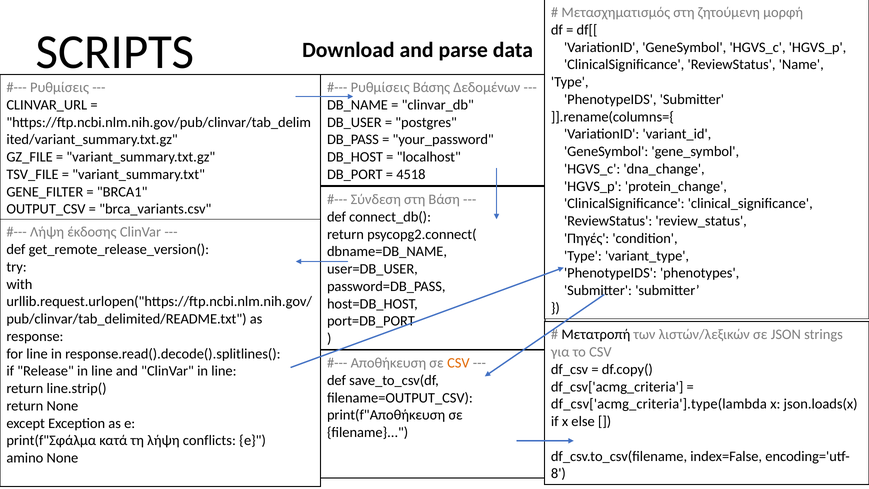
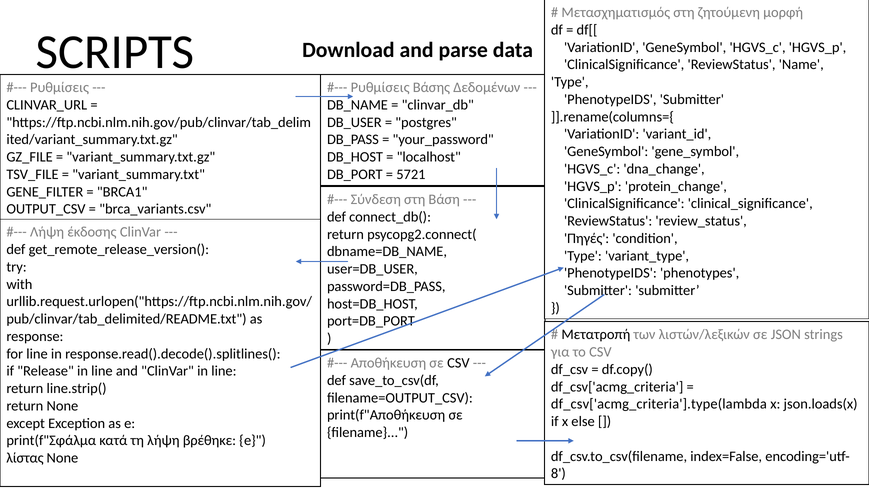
4518: 4518 -> 5721
CSV at (458, 363) colour: orange -> black
conflicts: conflicts -> βρέθηκε
amino: amino -> λίστας
